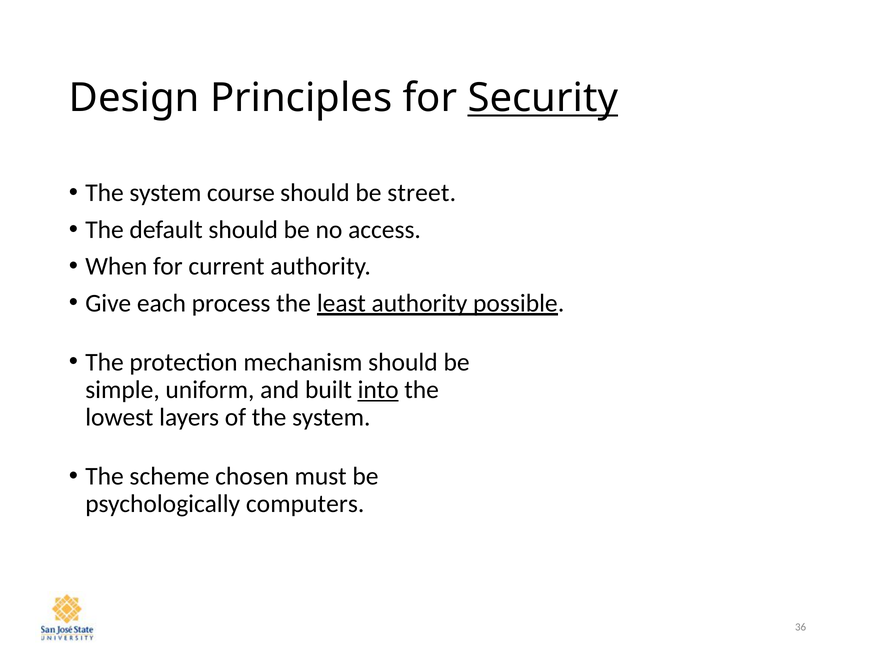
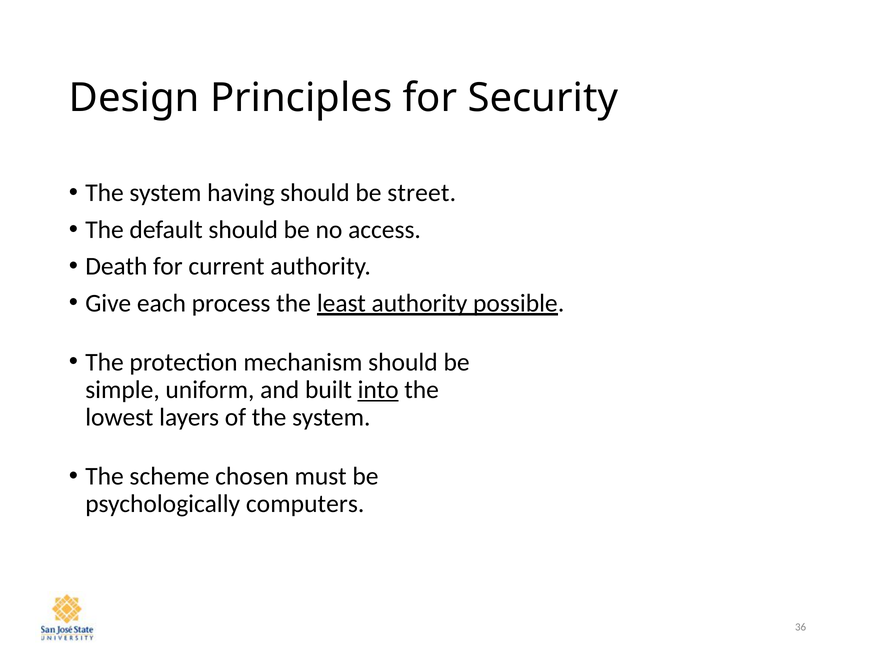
Security underline: present -> none
course: course -> having
When: When -> Death
